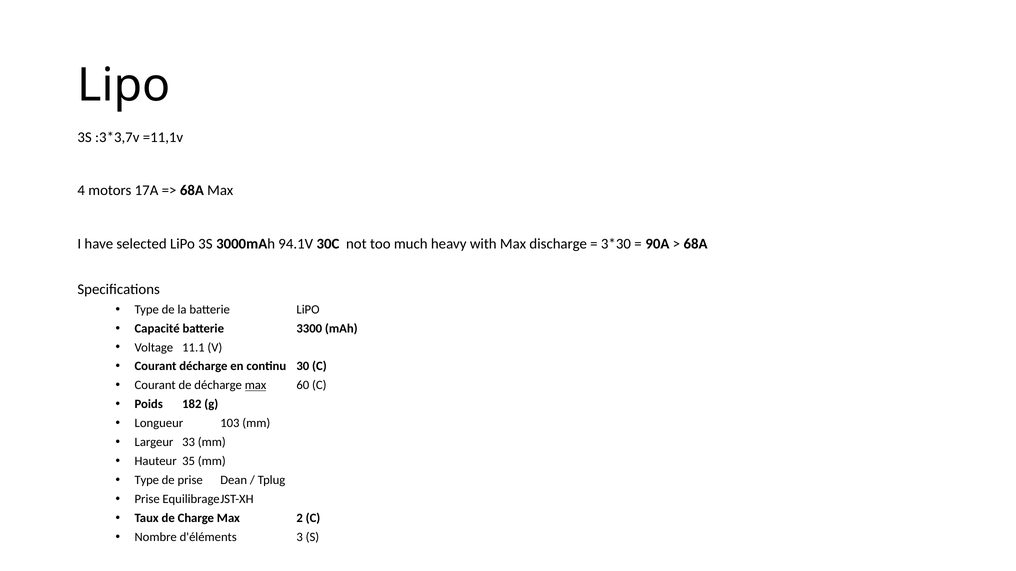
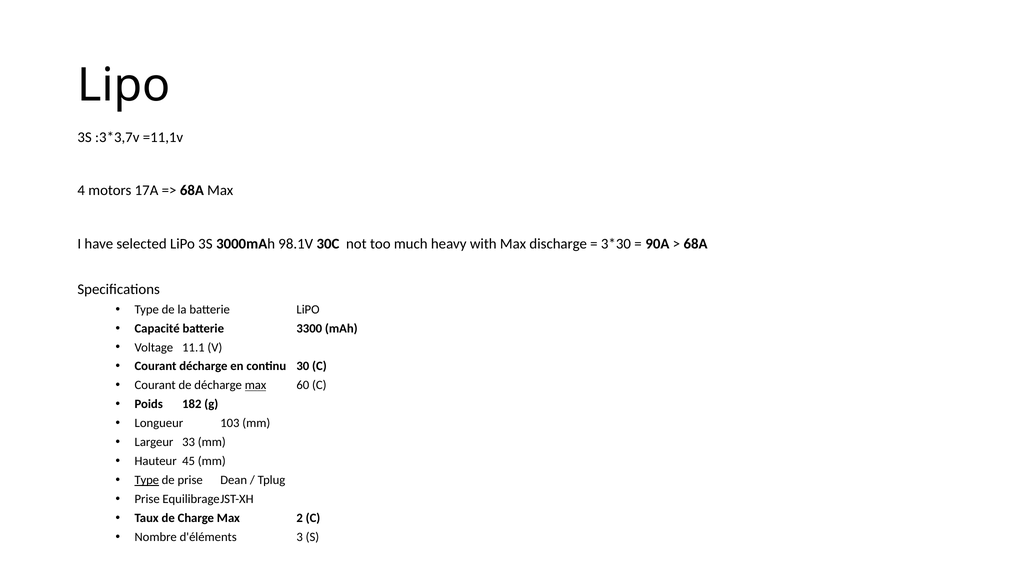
94.1V: 94.1V -> 98.1V
35: 35 -> 45
Type at (147, 481) underline: none -> present
